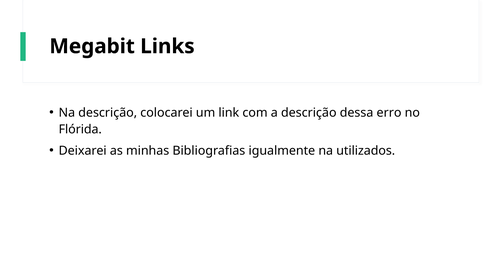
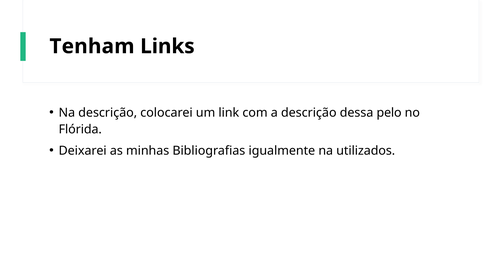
Megabit: Megabit -> Tenham
erro: erro -> pelo
